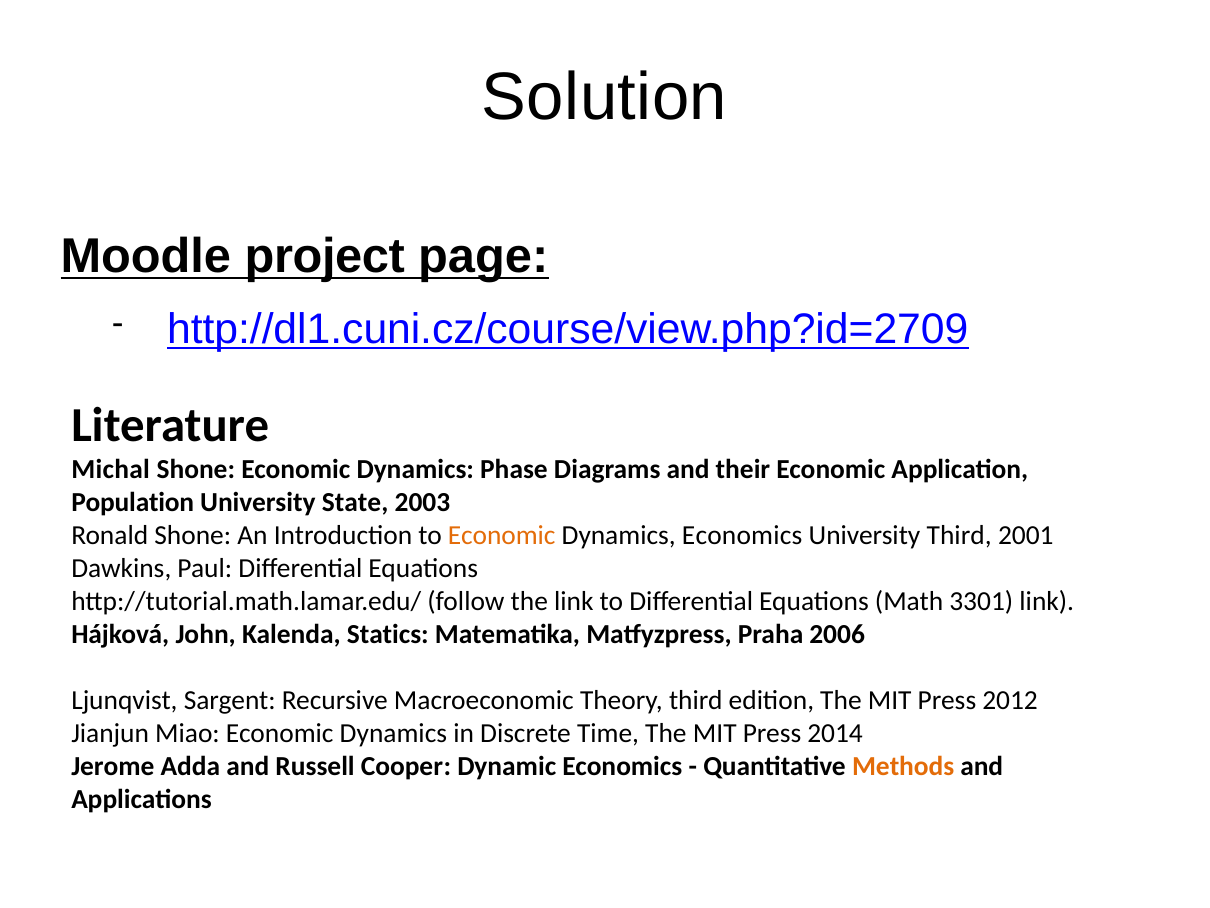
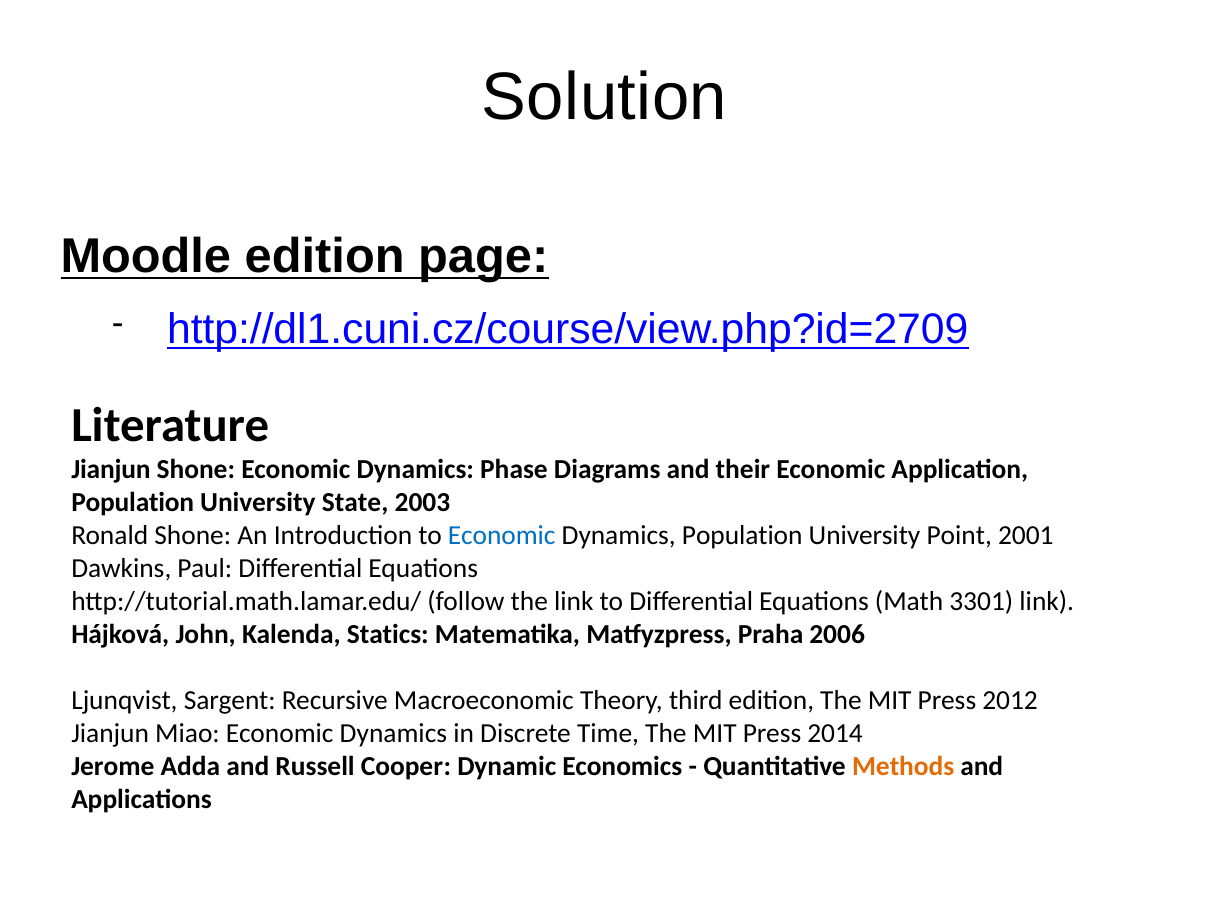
Moodle project: project -> edition
Michal at (111, 470): Michal -> Jianjun
Economic at (502, 535) colour: orange -> blue
Dynamics Economics: Economics -> Population
University Third: Third -> Point
